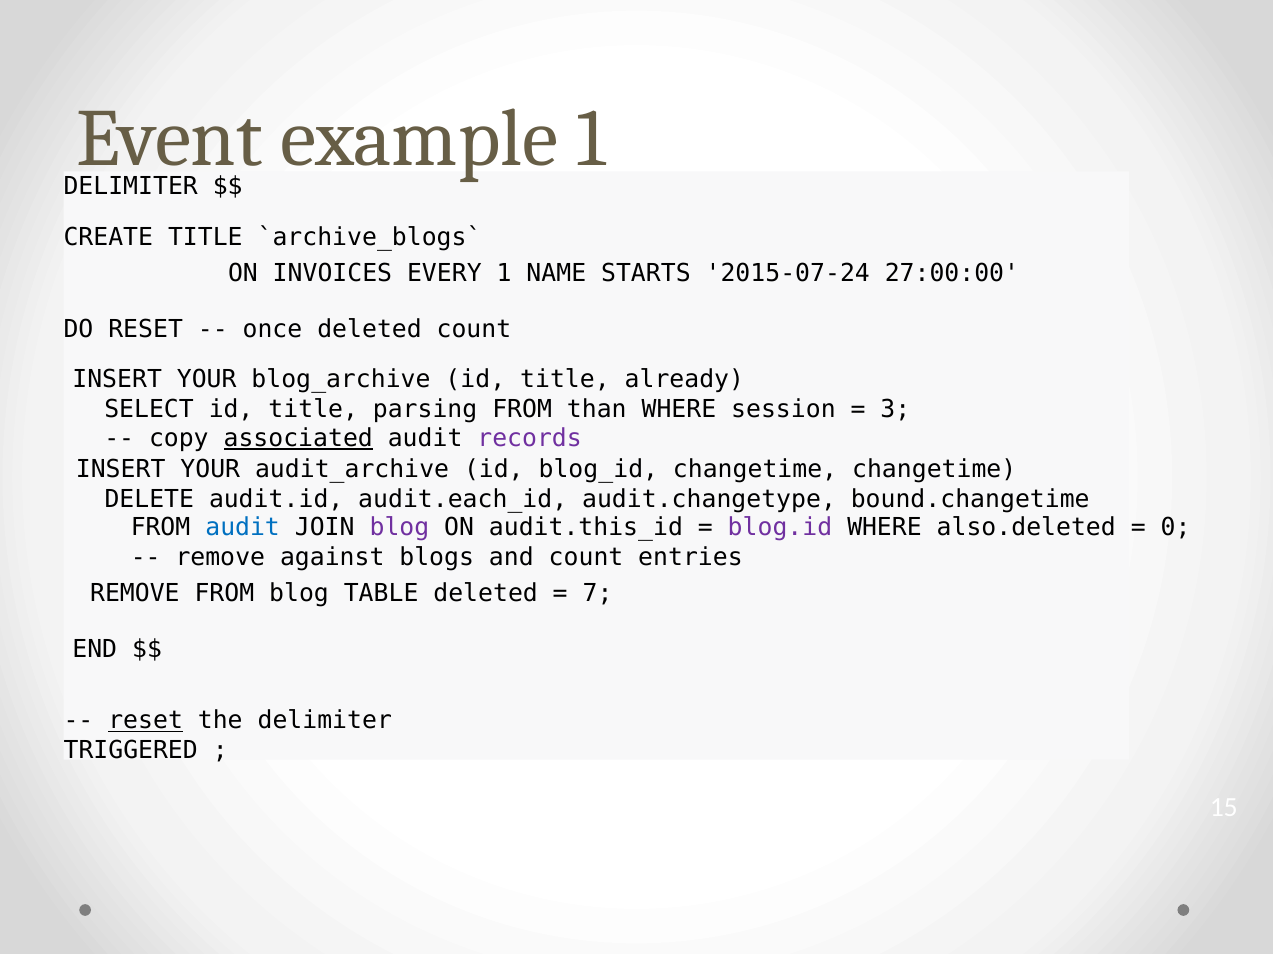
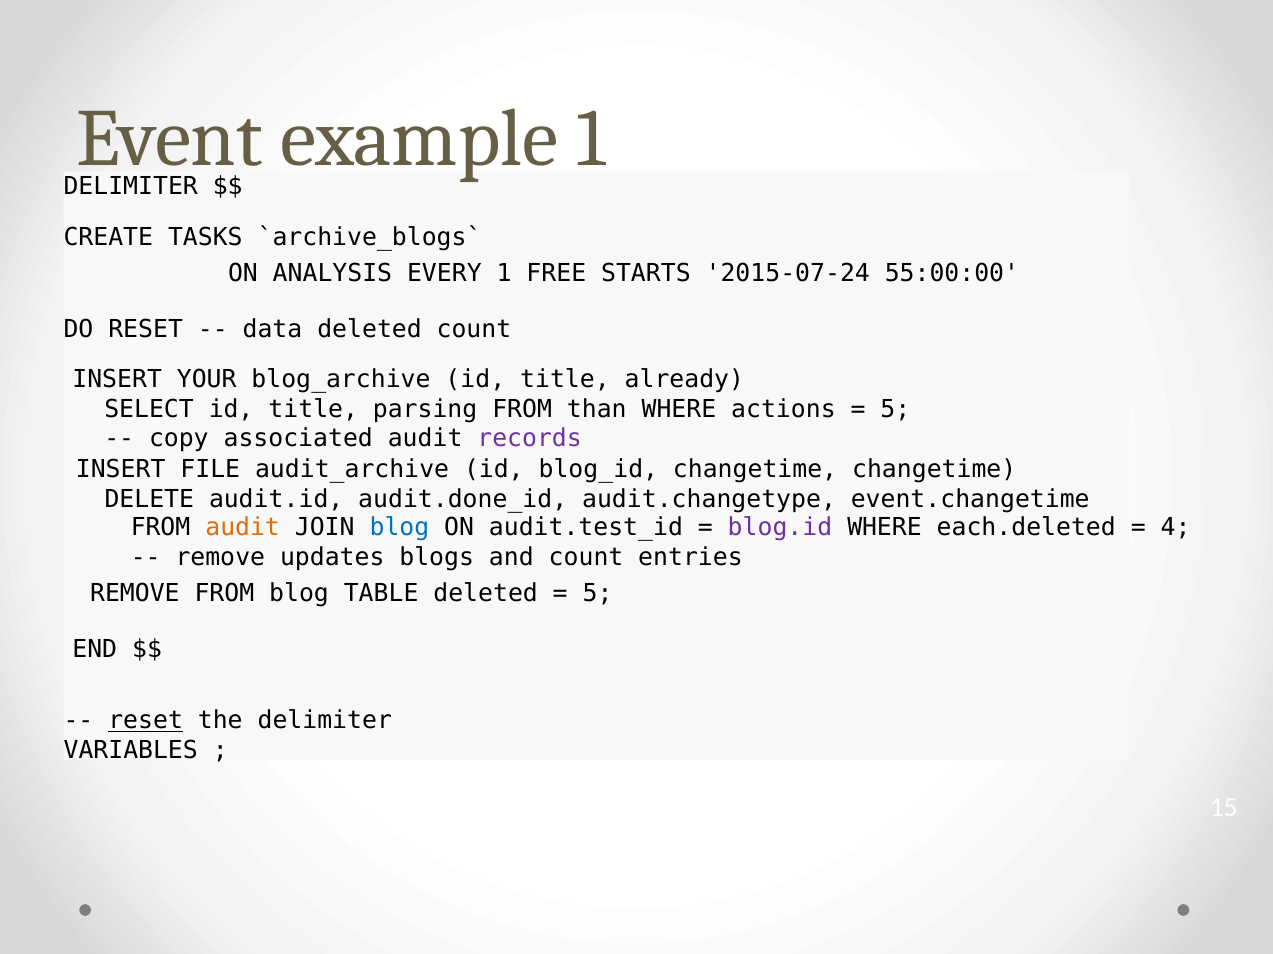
CREATE TITLE: TITLE -> TASKS
INVOICES: INVOICES -> ANALYSIS
NAME: NAME -> FREE
27:00:00: 27:00:00 -> 55:00:00
once: once -> data
session: session -> actions
3 at (895, 409): 3 -> 5
associated underline: present -> none
YOUR at (210, 470): YOUR -> FILE
audit.each_id: audit.each_id -> audit.done_id
bound.changetime: bound.changetime -> event.changetime
audit at (243, 528) colour: blue -> orange
blog at (399, 528) colour: purple -> blue
audit.this_id: audit.this_id -> audit.test_id
also.deleted: also.deleted -> each.deleted
0: 0 -> 4
against: against -> updates
7 at (598, 594): 7 -> 5
TRIGGERED: TRIGGERED -> VARIABLES
